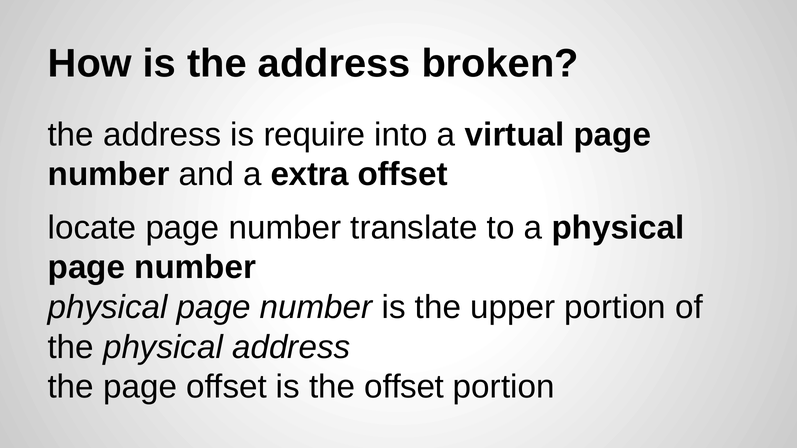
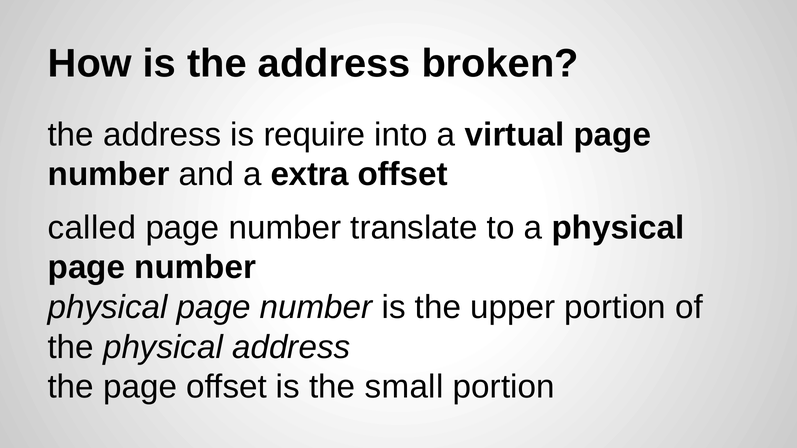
locate: locate -> called
the offset: offset -> small
